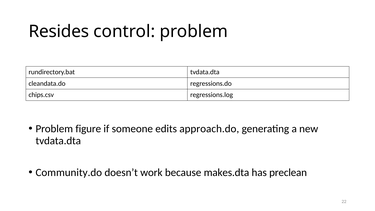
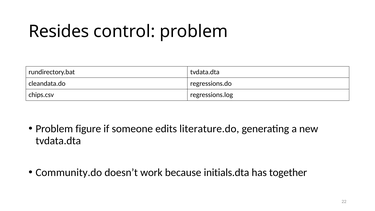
approach.do: approach.do -> literature.do
makes.dta: makes.dta -> initials.dta
preclean: preclean -> together
